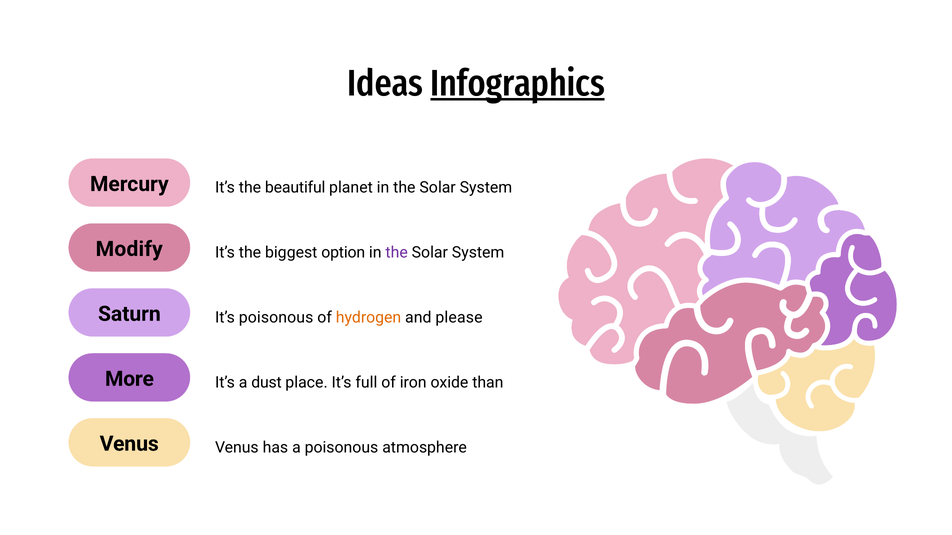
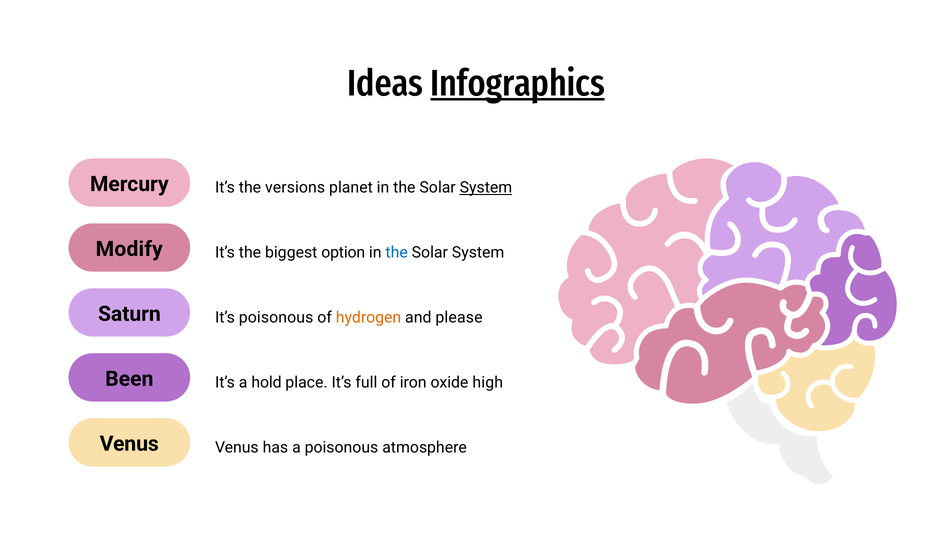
beautiful: beautiful -> versions
System at (486, 188) underline: none -> present
the at (397, 253) colour: purple -> blue
More: More -> Been
dust: dust -> hold
than: than -> high
